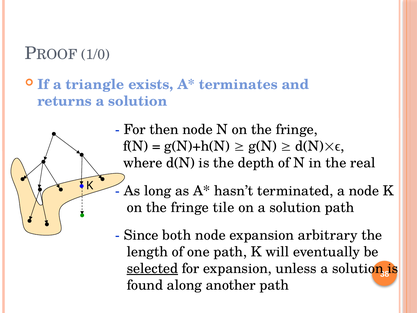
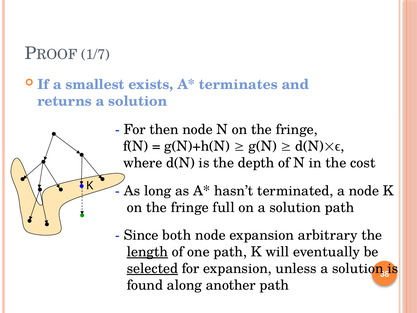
1/0: 1/0 -> 1/7
triangle: triangle -> smallest
real: real -> cost
tile: tile -> full
length underline: none -> present
